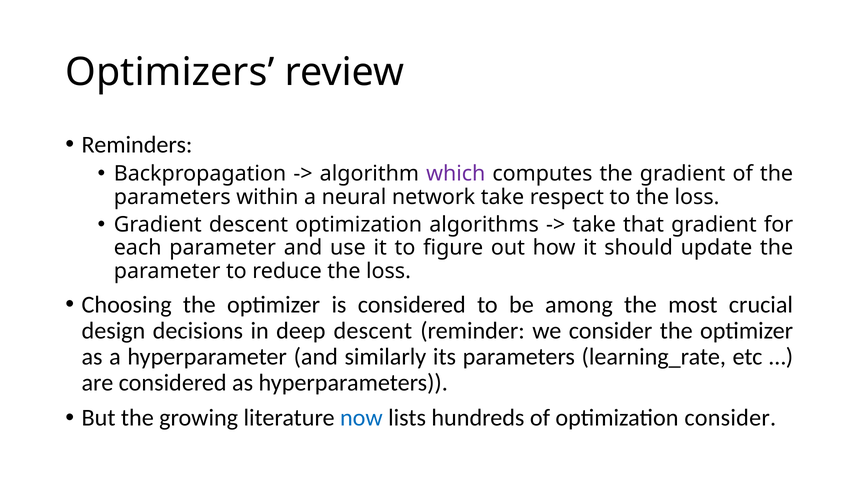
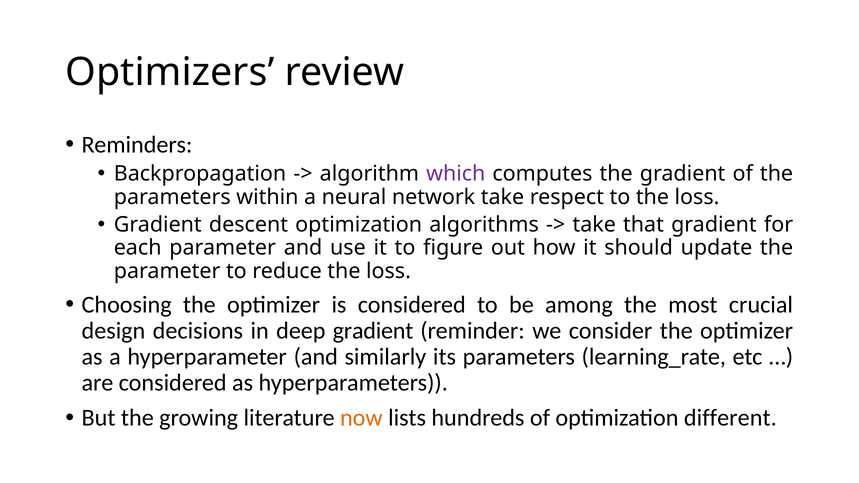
deep descent: descent -> gradient
now colour: blue -> orange
optimization consider: consider -> different
